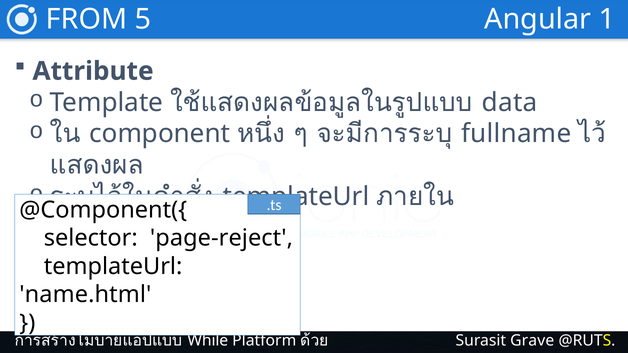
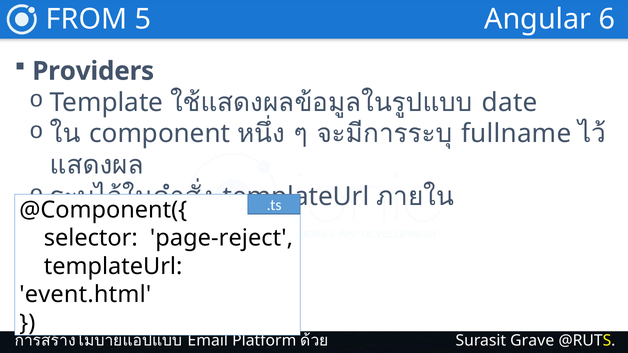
1: 1 -> 6
Attribute: Attribute -> Providers
data: data -> date
name.html: name.html -> event.html
While: While -> Email
